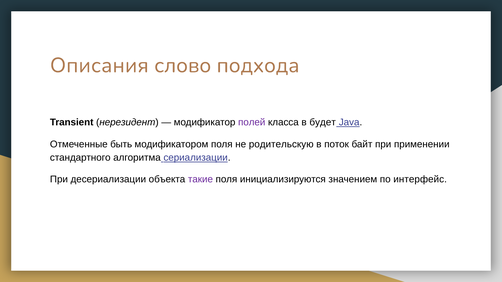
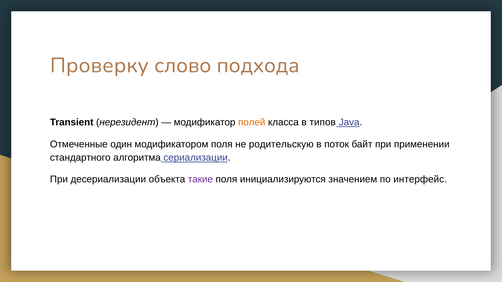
Описания: Описания -> Проверку
полей colour: purple -> orange
будет: будет -> типов
быть: быть -> один
